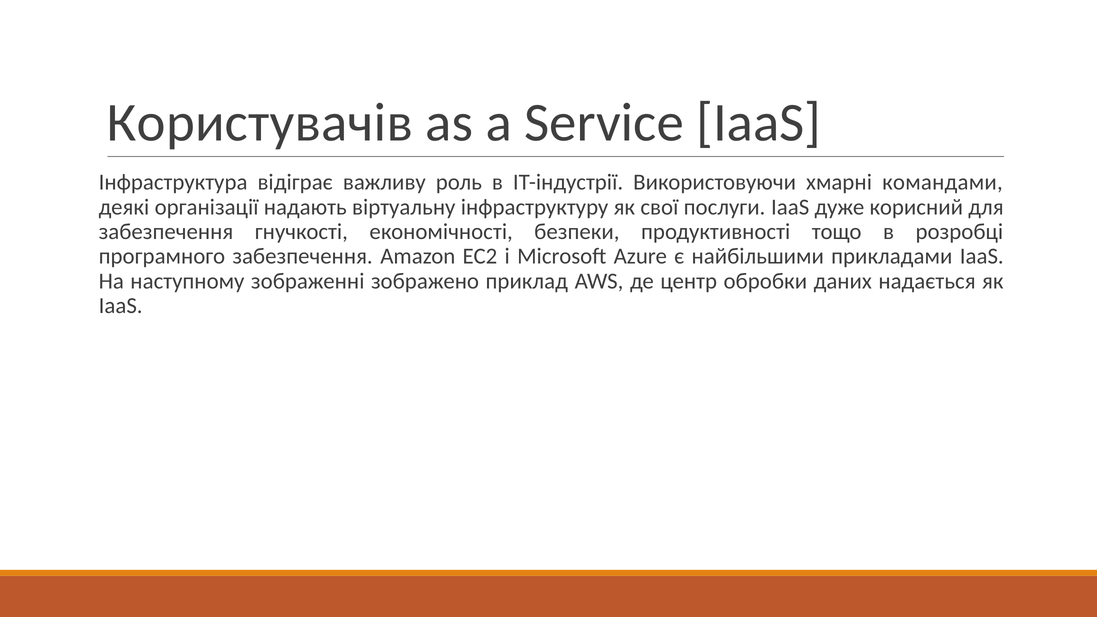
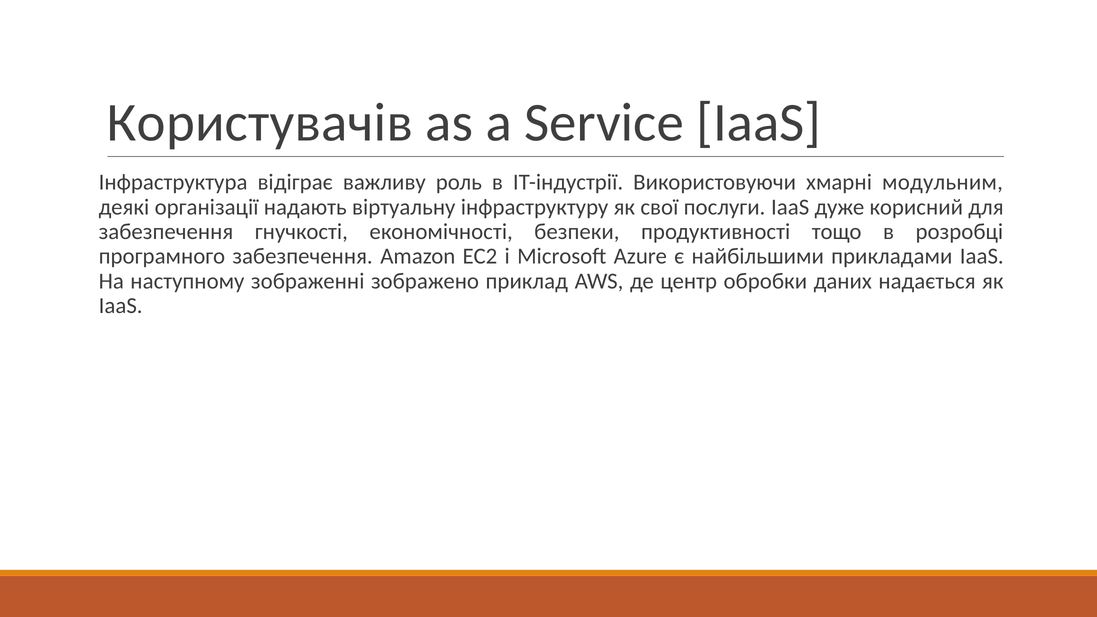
командами: командами -> модульним
